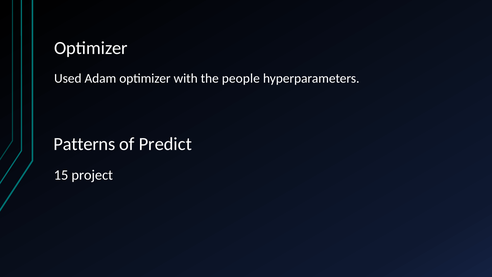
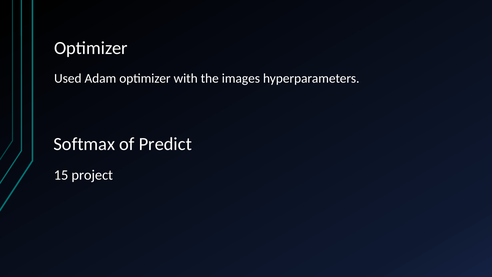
people: people -> images
Patterns: Patterns -> Softmax
